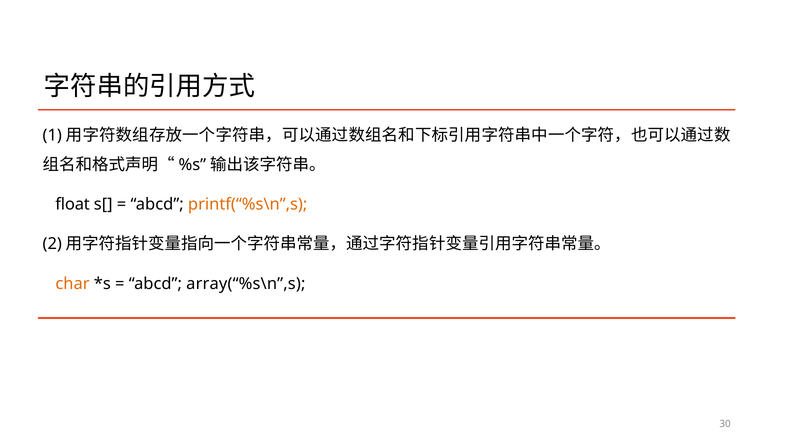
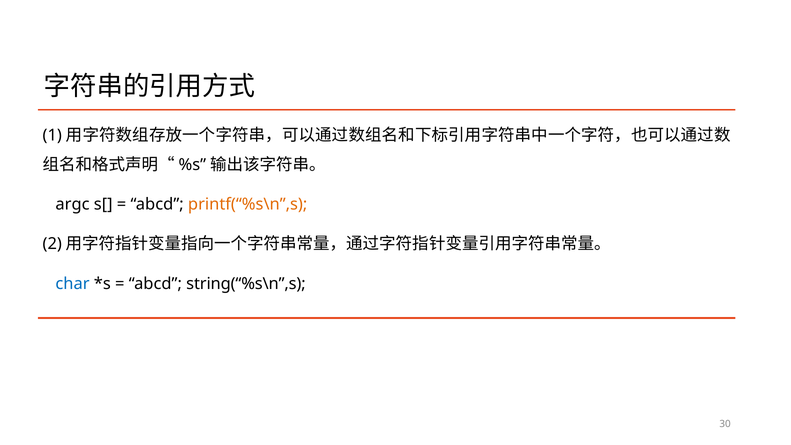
float: float -> argc
char colour: orange -> blue
array(“%s\n”,s: array(“%s\n”,s -> string(“%s\n”,s
